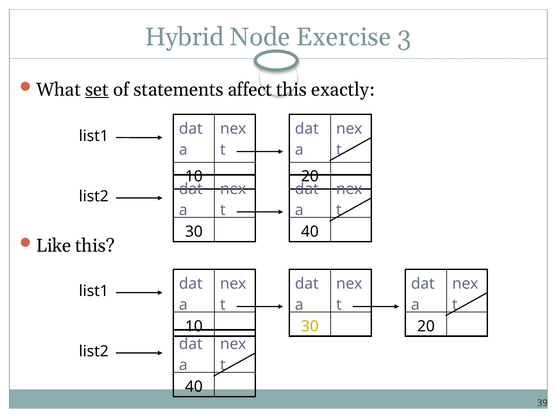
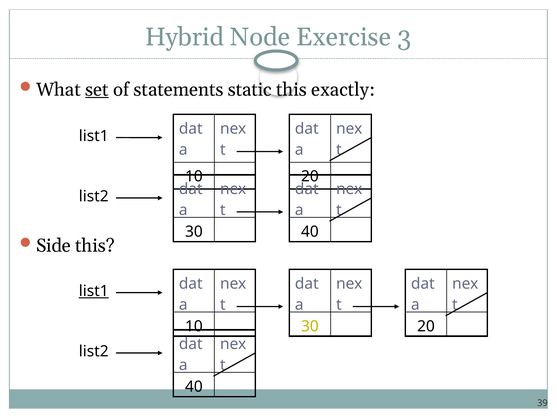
affect: affect -> static
Like: Like -> Side
list1 at (94, 291) underline: none -> present
